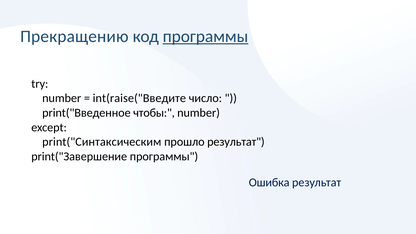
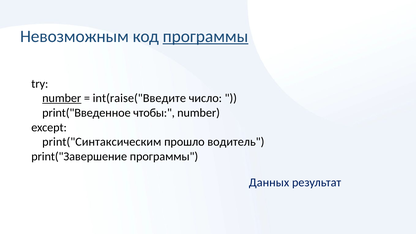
Прекращению: Прекращению -> Невозможным
number at (62, 98) underline: none -> present
прошло результат: результат -> водитель
Ошибка: Ошибка -> Данных
